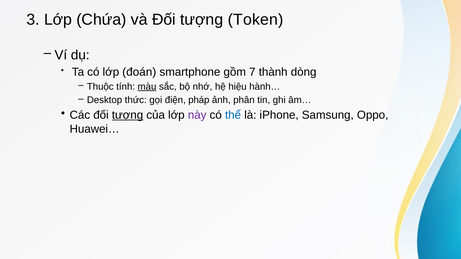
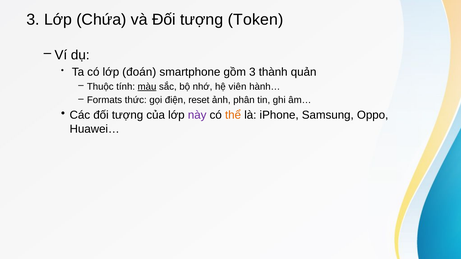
gồm 7: 7 -> 3
dòng: dòng -> quản
hiệu: hiệu -> viên
Desktop: Desktop -> Formats
pháp: pháp -> reset
tượng at (128, 115) underline: present -> none
thể colour: blue -> orange
